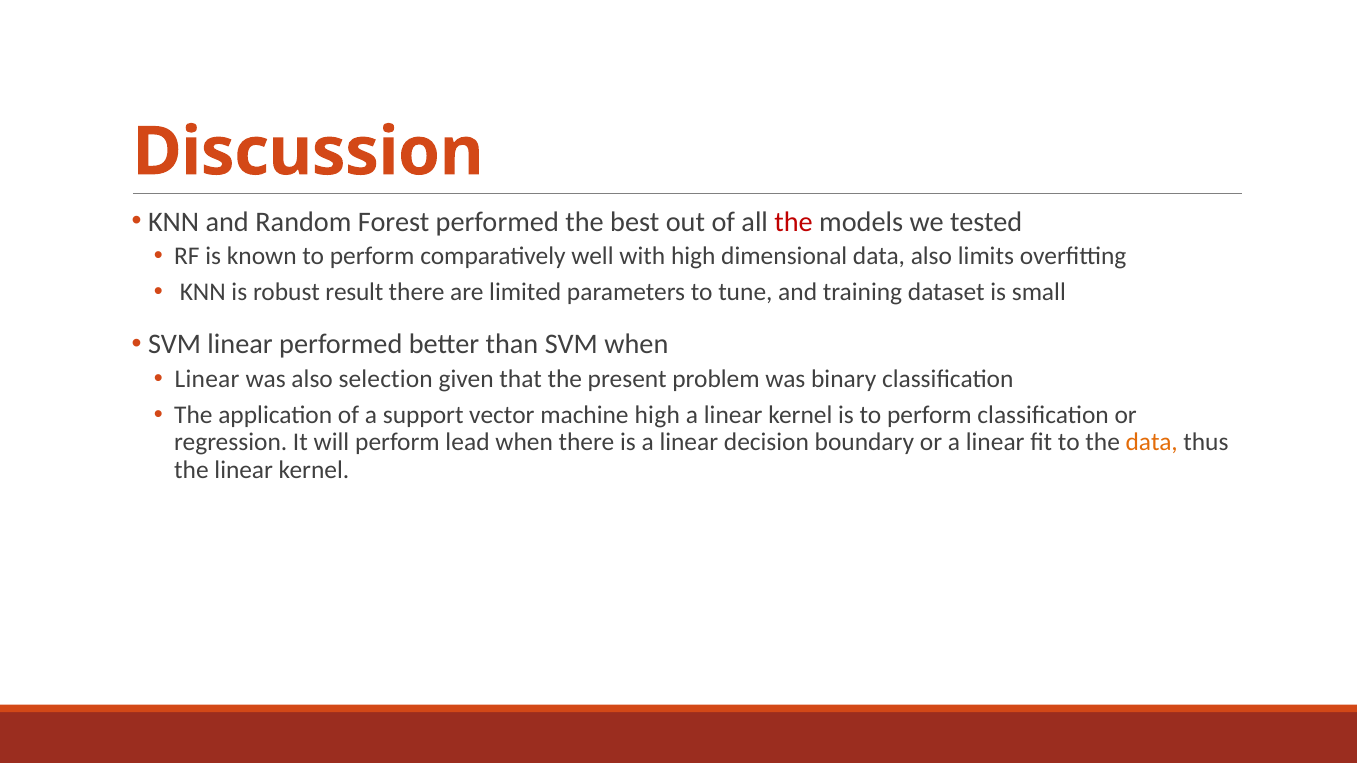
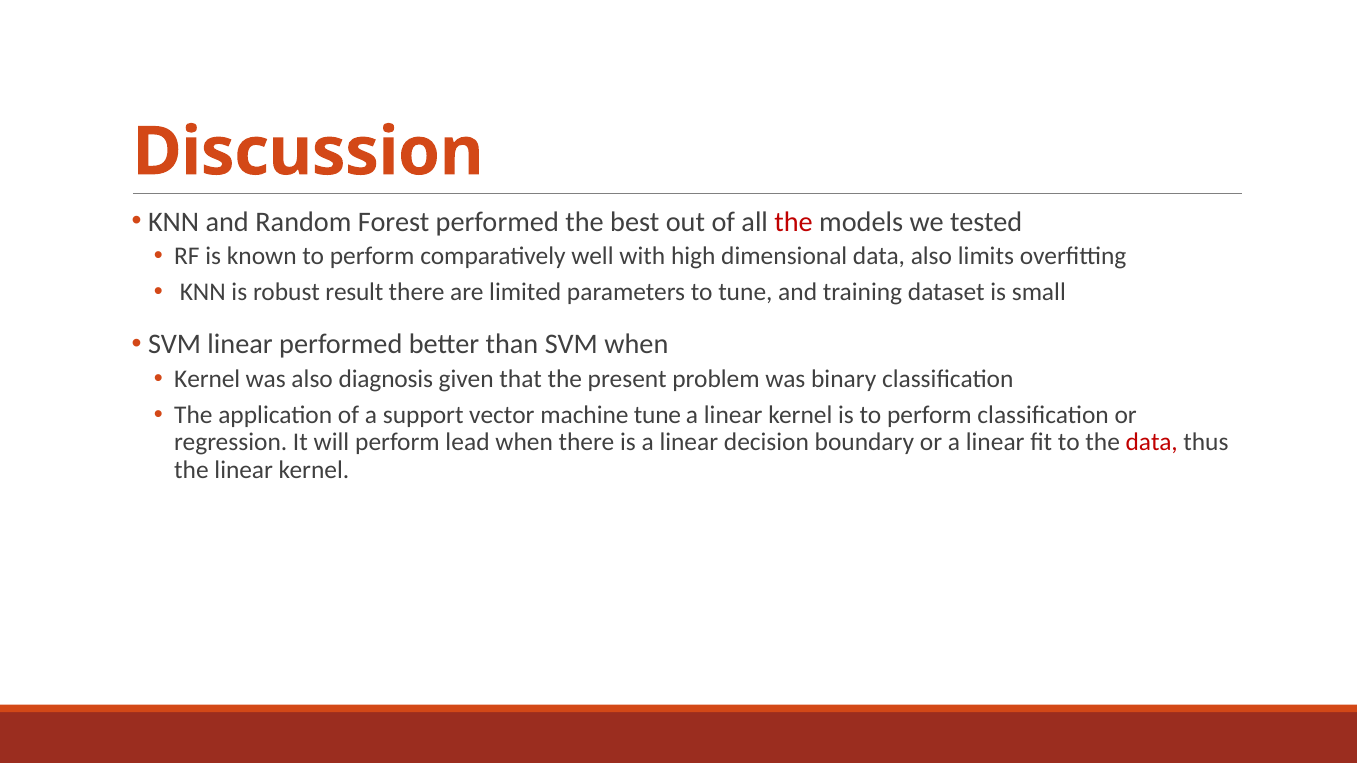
Linear at (207, 379): Linear -> Kernel
selection: selection -> diagnosis
machine high: high -> tune
data at (1152, 442) colour: orange -> red
